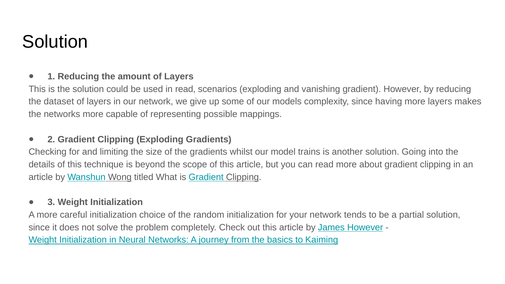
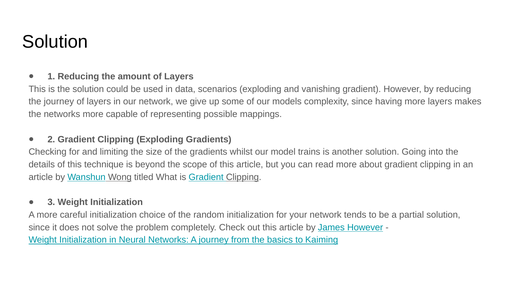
in read: read -> data
the dataset: dataset -> journey
